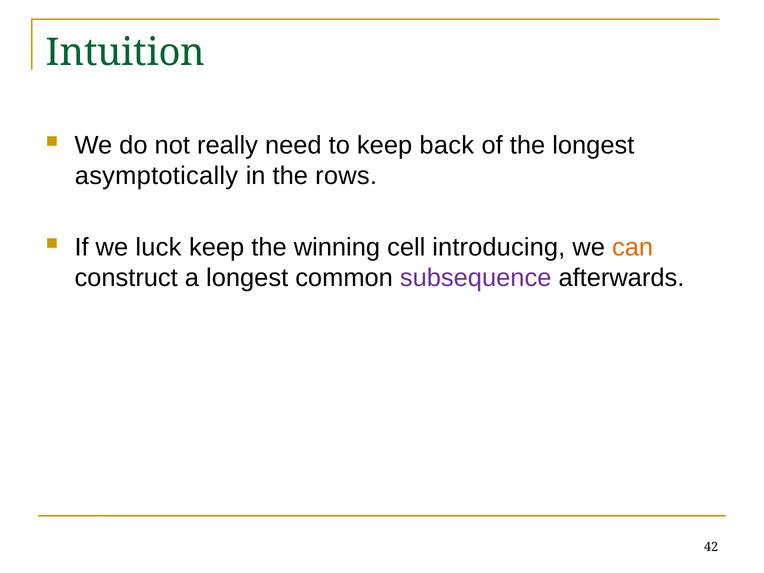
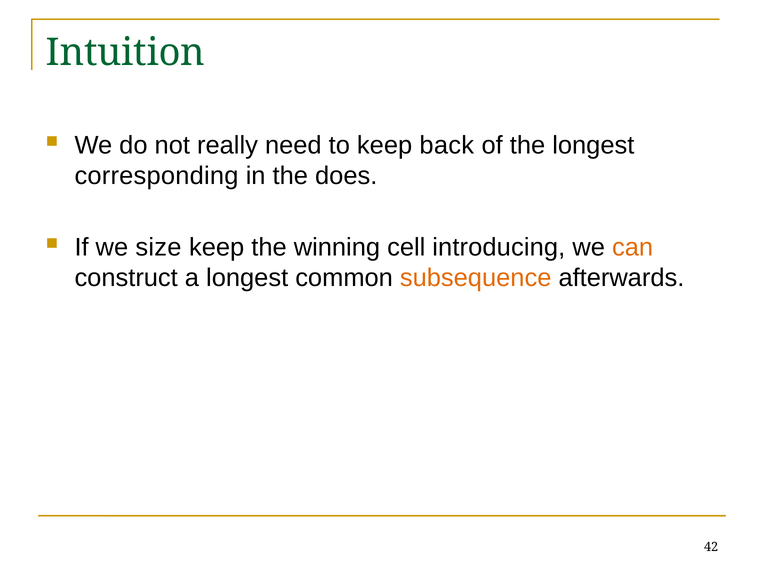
asymptotically: asymptotically -> corresponding
rows: rows -> does
luck: luck -> size
subsequence colour: purple -> orange
